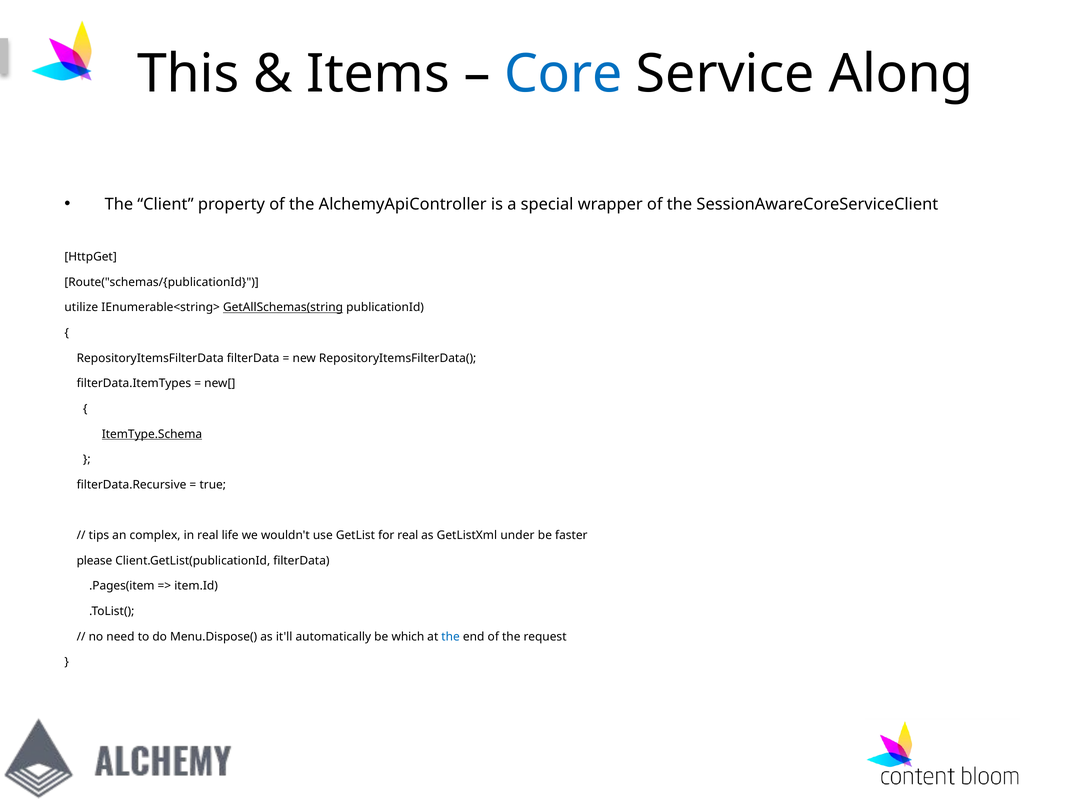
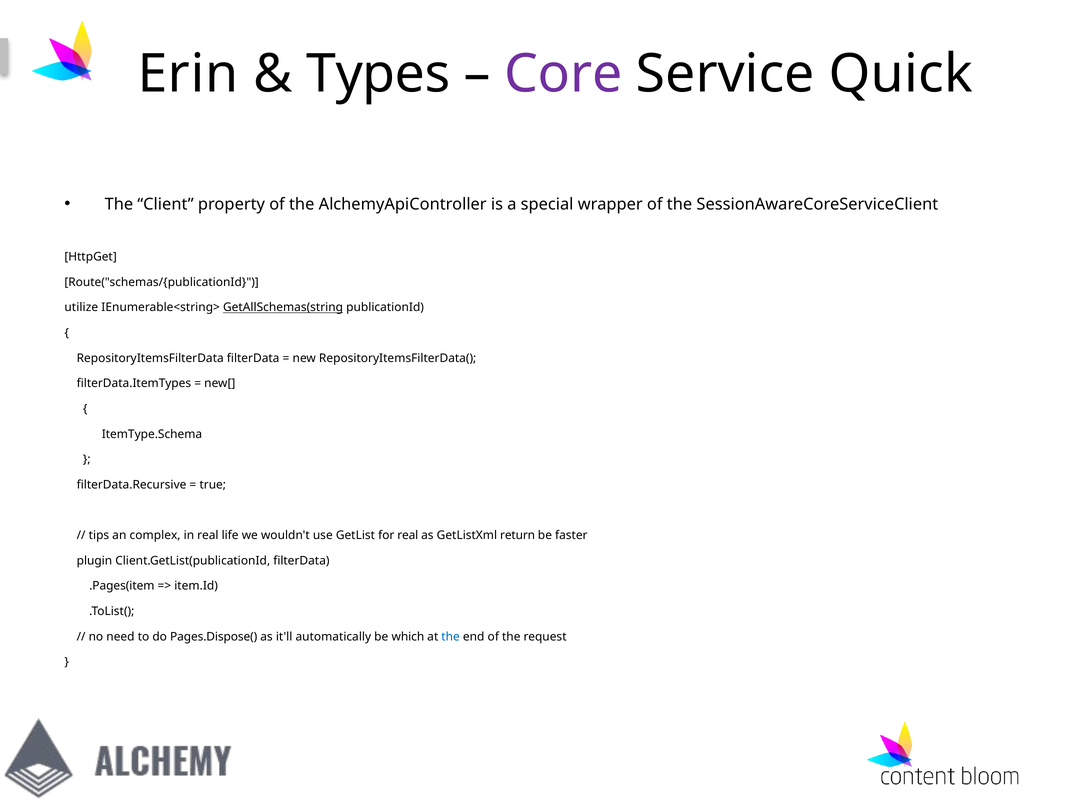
This: This -> Erin
Items: Items -> Types
Core colour: blue -> purple
Along: Along -> Quick
ItemType.Schema underline: present -> none
under: under -> return
please: please -> plugin
Menu.Dispose(: Menu.Dispose( -> Pages.Dispose(
